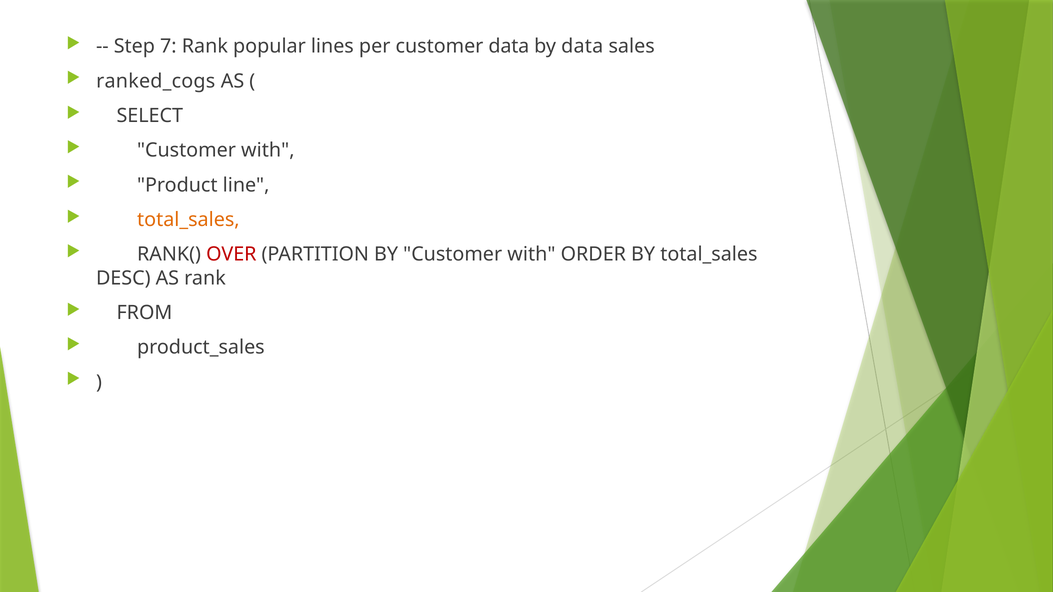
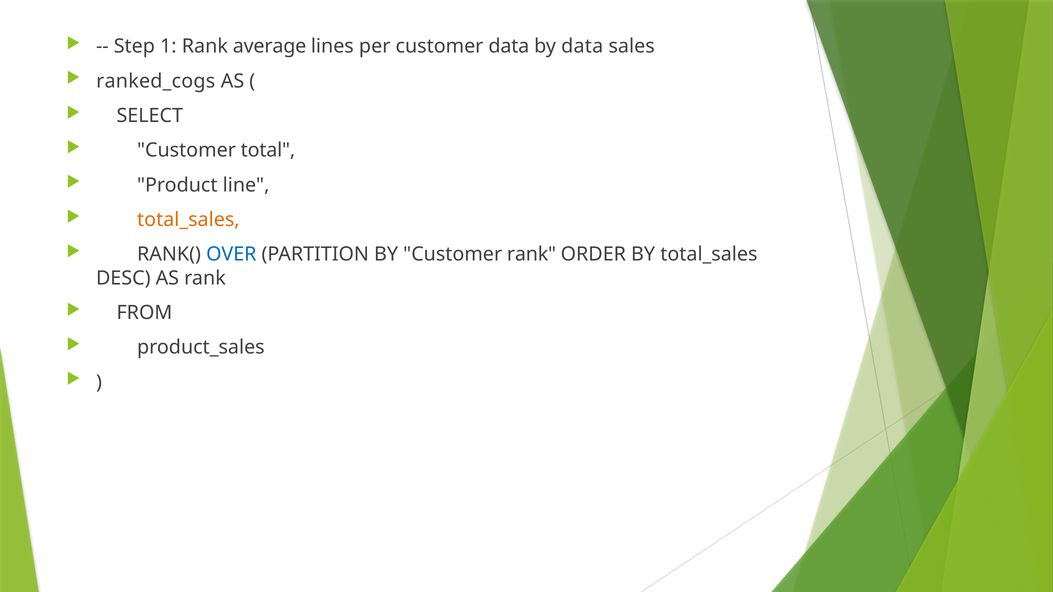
7: 7 -> 1
popular: popular -> average
with at (268, 151): with -> total
OVER colour: red -> blue
BY Customer with: with -> rank
